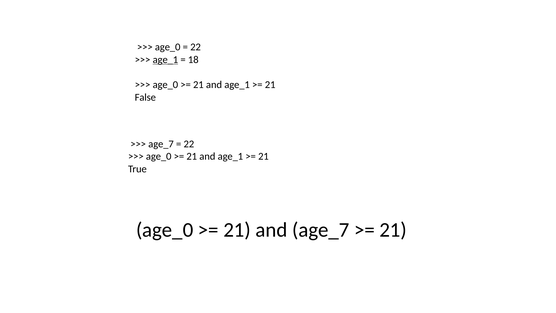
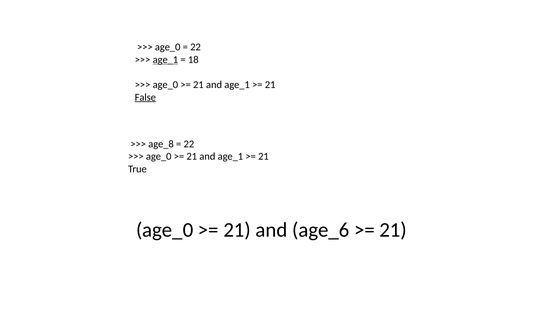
False underline: none -> present
age_7 at (161, 144): age_7 -> age_8
and age_7: age_7 -> age_6
